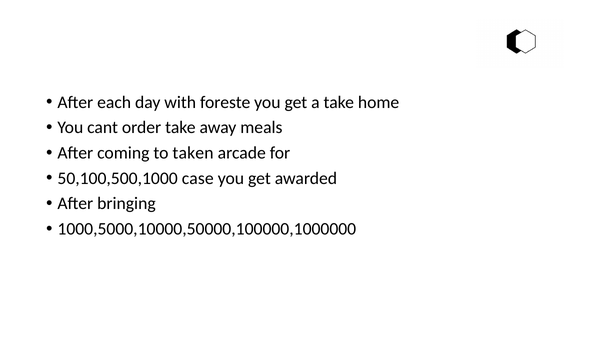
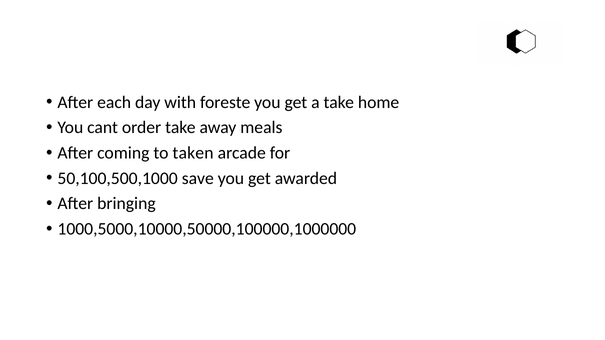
case: case -> save
